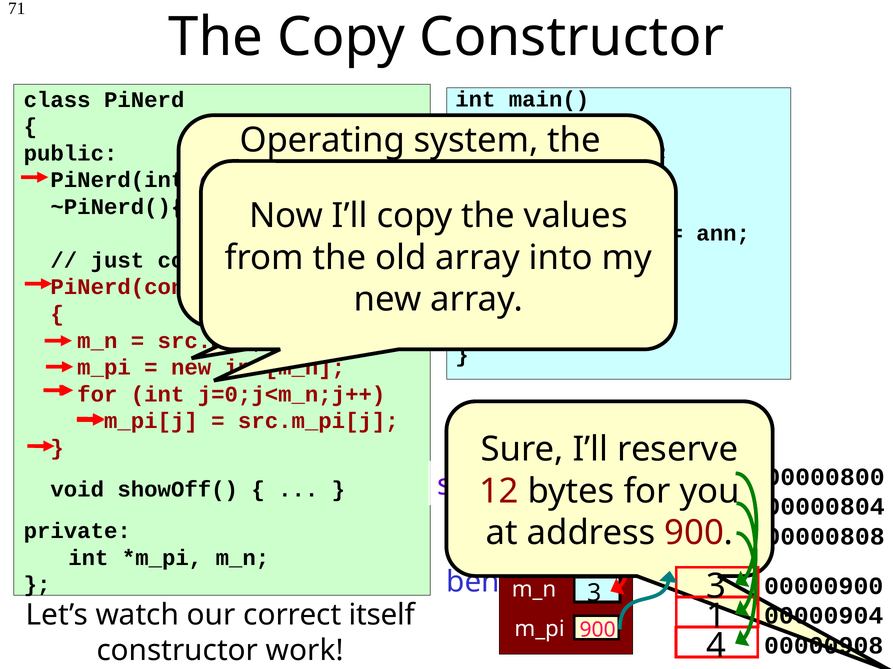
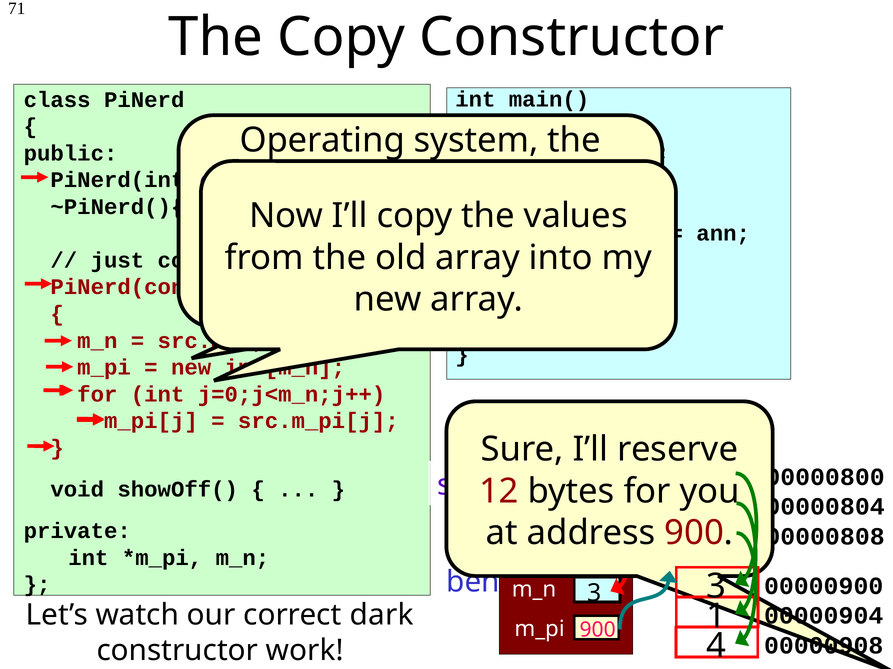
itself: itself -> dark
